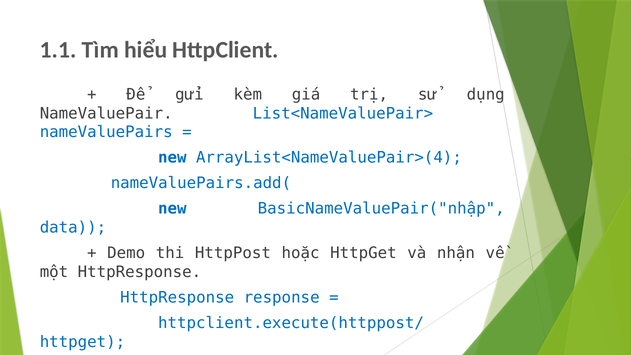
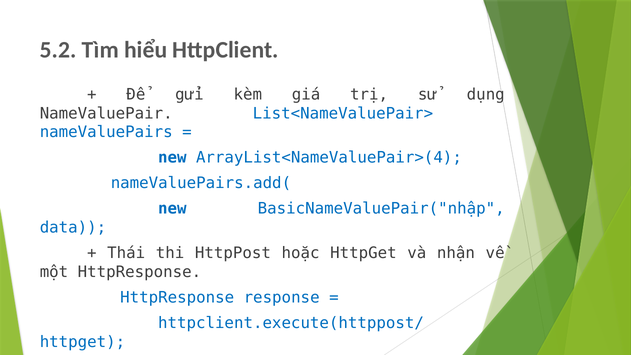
1.1: 1.1 -> 5.2
Demo: Demo -> Thái
